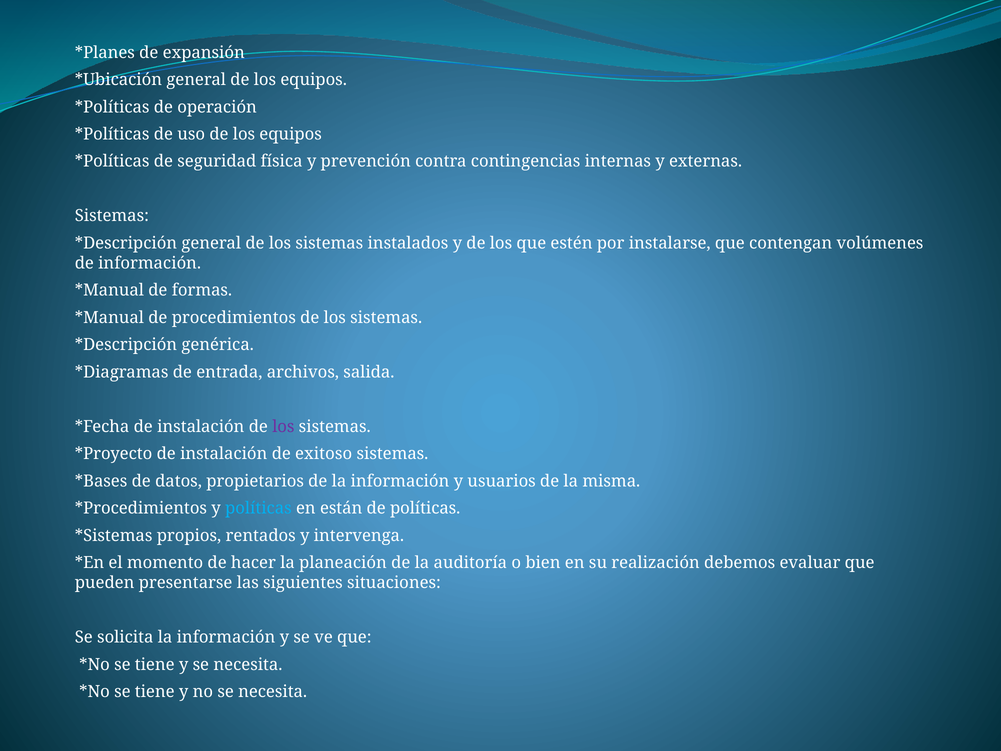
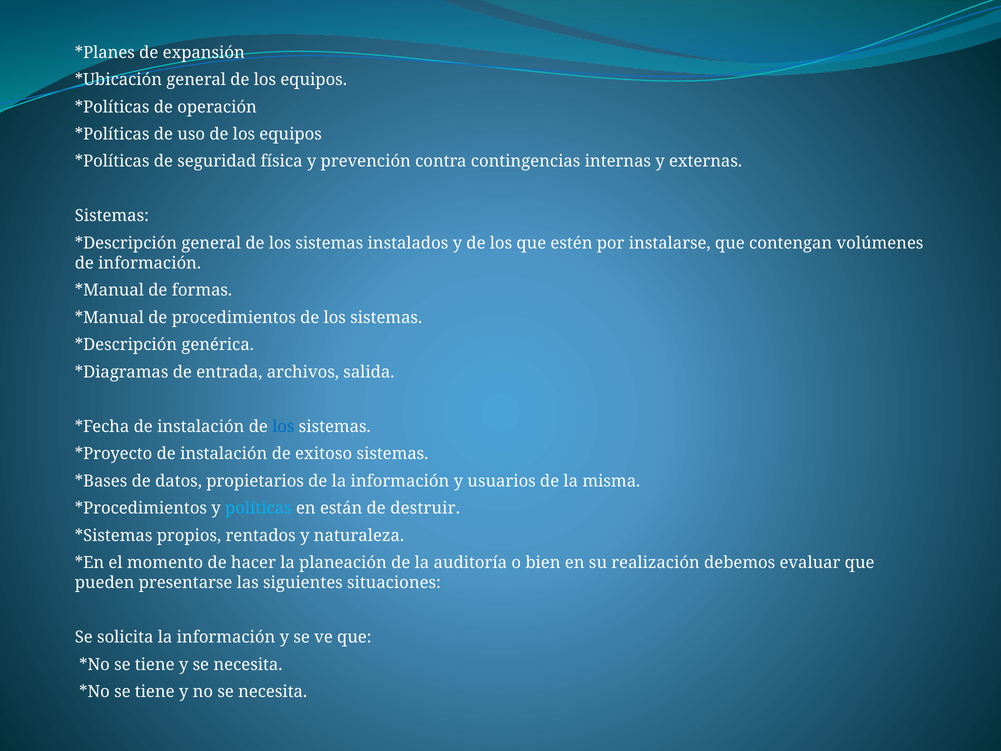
los at (283, 427) colour: purple -> blue
de políticas: políticas -> destruir
intervenga: intervenga -> naturaleza
